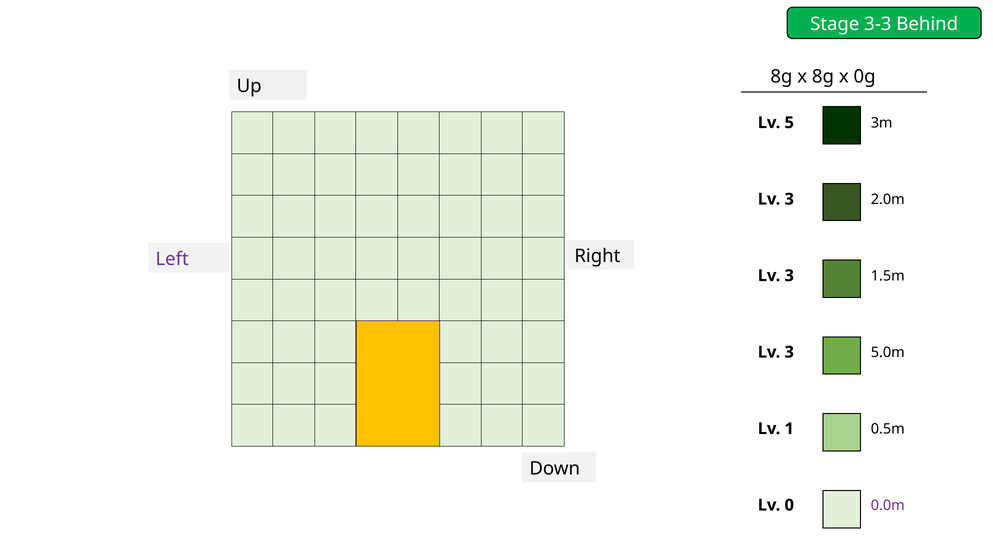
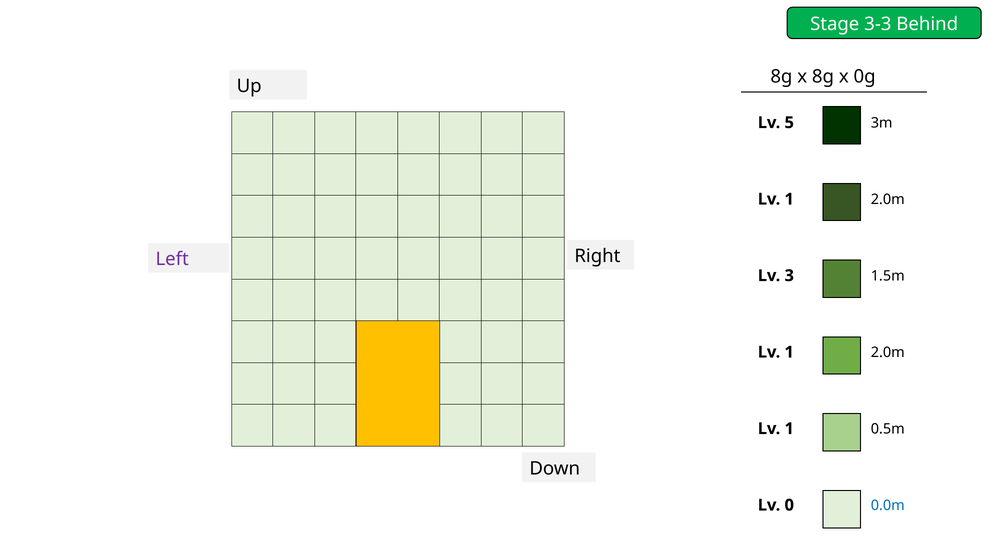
3 at (789, 199): 3 -> 1
5.0m at (888, 353): 5.0m -> 2.0m
3 at (789, 352): 3 -> 1
0.0m colour: purple -> blue
